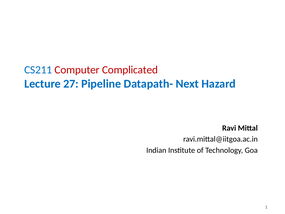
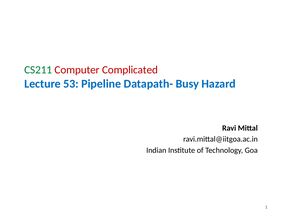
CS211 colour: blue -> green
27: 27 -> 53
Next: Next -> Busy
